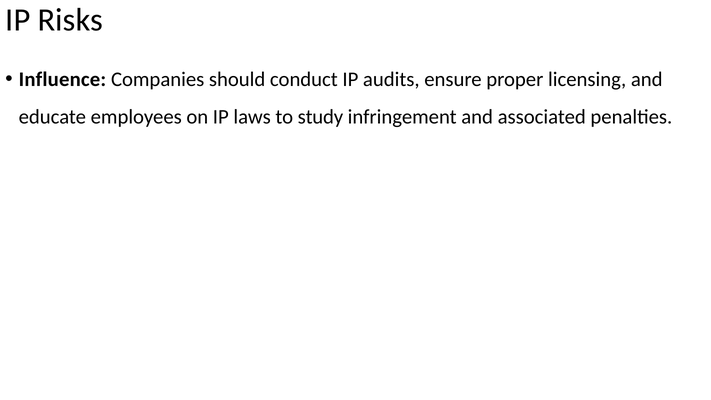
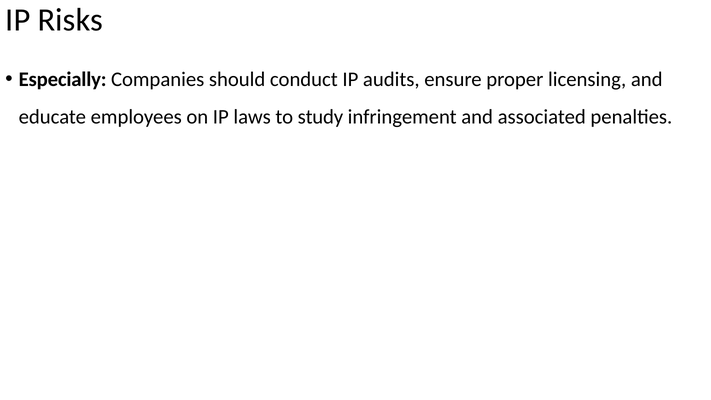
Influence: Influence -> Especially
